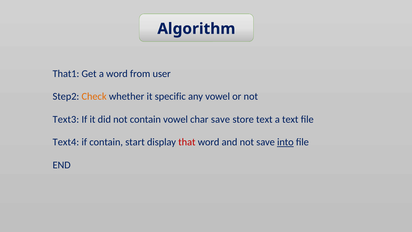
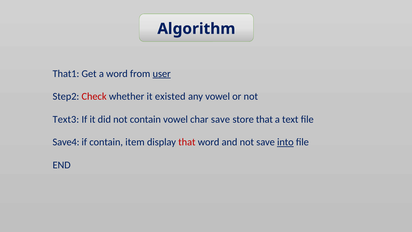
user underline: none -> present
Check colour: orange -> red
specific: specific -> existed
store text: text -> that
Text4: Text4 -> Save4
start: start -> item
